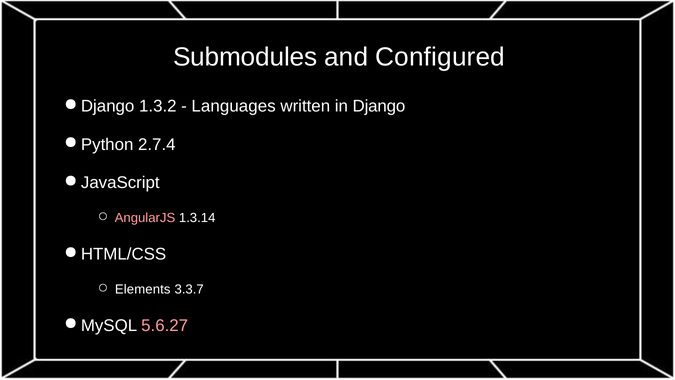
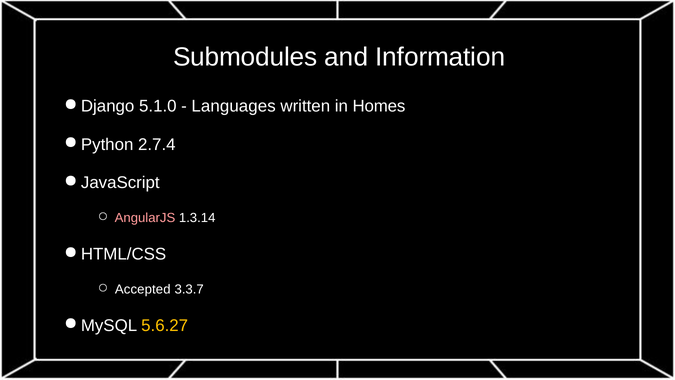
Configured: Configured -> Information
1.3.2: 1.3.2 -> 5.1.0
Django: Django -> Homes
Elements: Elements -> Accepted
5.6.27 colour: pink -> yellow
